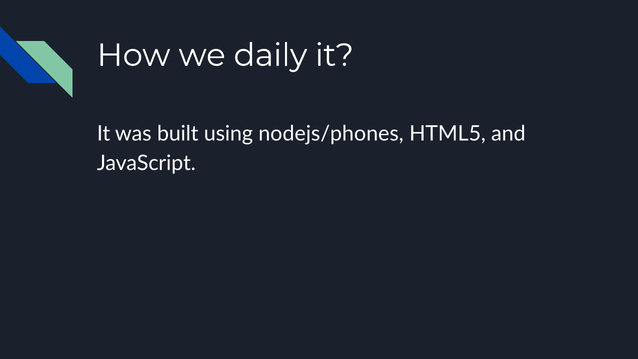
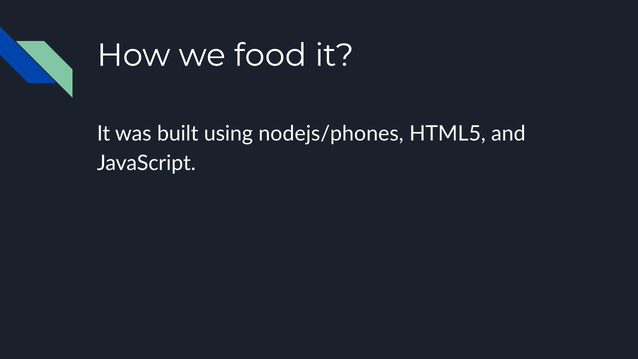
daily: daily -> food
